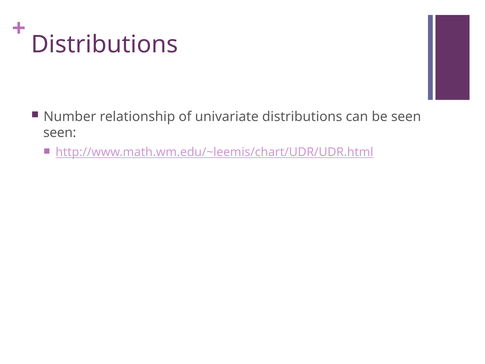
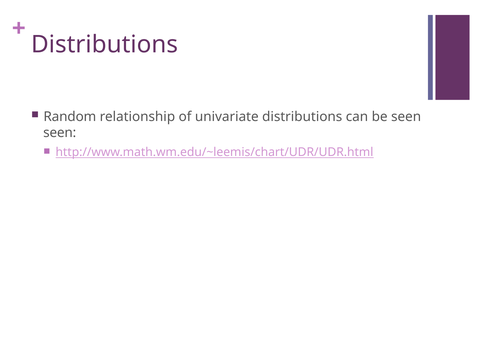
Number: Number -> Random
